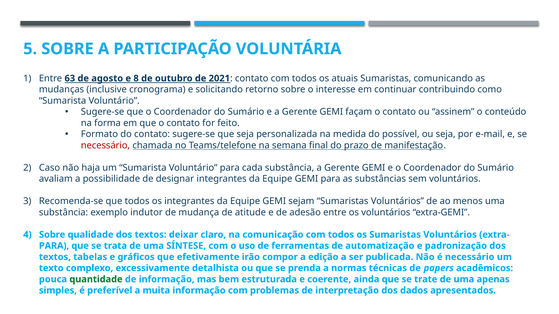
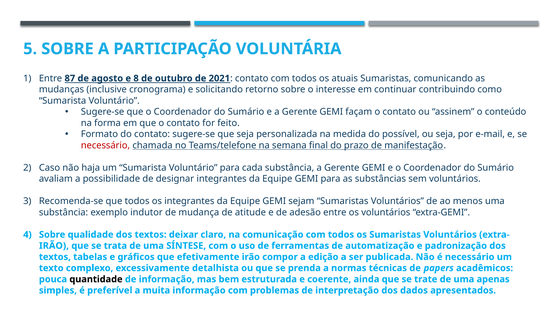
63: 63 -> 87
PARA at (54, 246): PARA -> IRÃO
quantidade colour: green -> black
